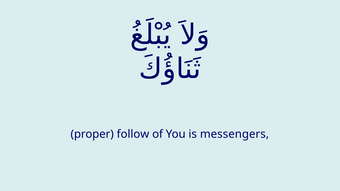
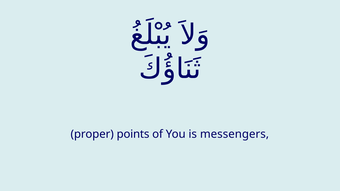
follow: follow -> points
